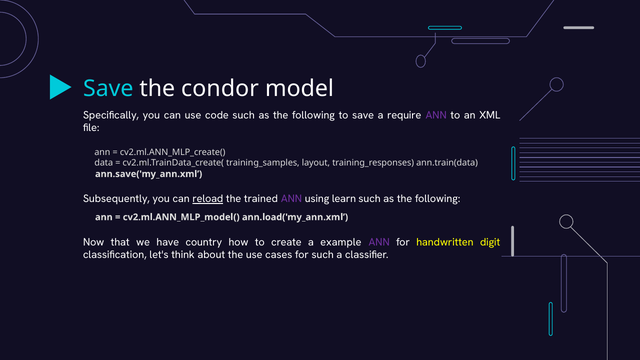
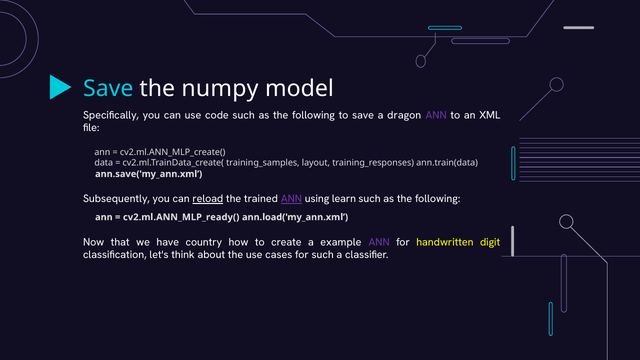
condor: condor -> numpy
require: require -> dragon
ANN at (291, 199) underline: none -> present
cv2.ml.ANN_MLP_model(: cv2.ml.ANN_MLP_model( -> cv2.ml.ANN_MLP_ready(
